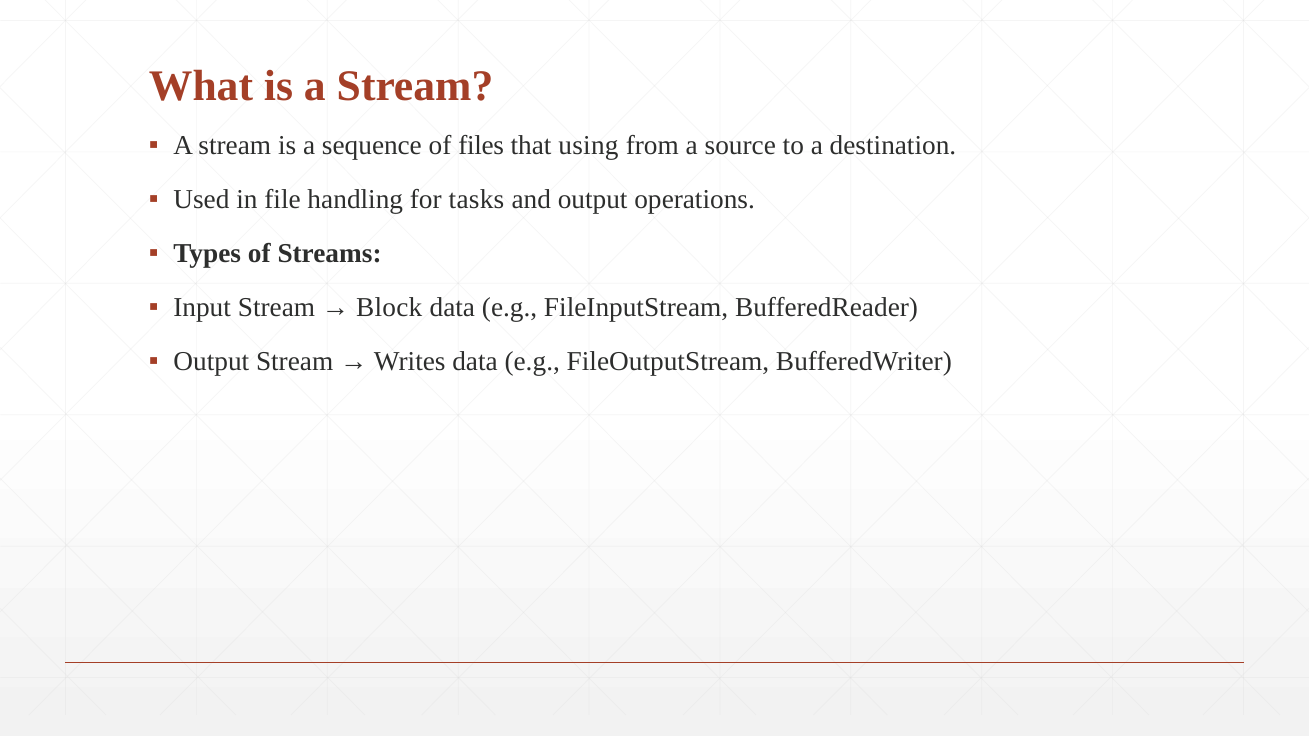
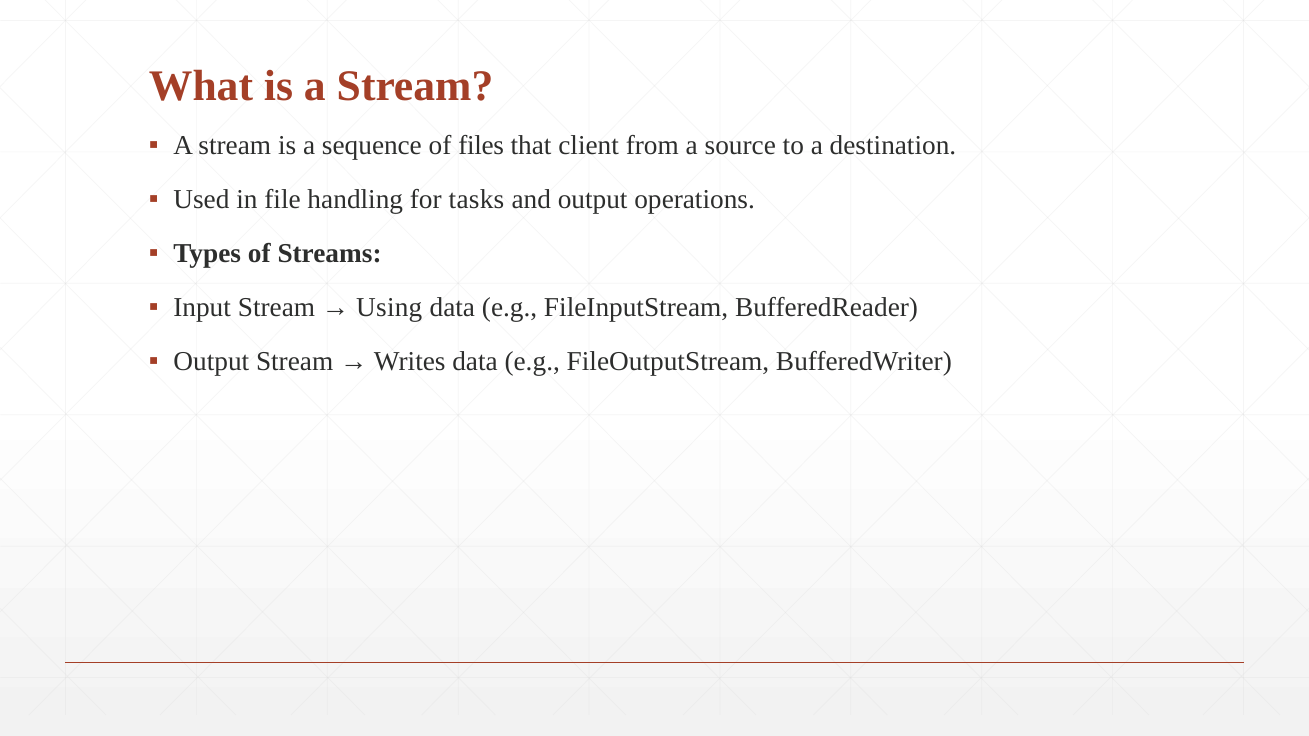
using: using -> client
Block: Block -> Using
